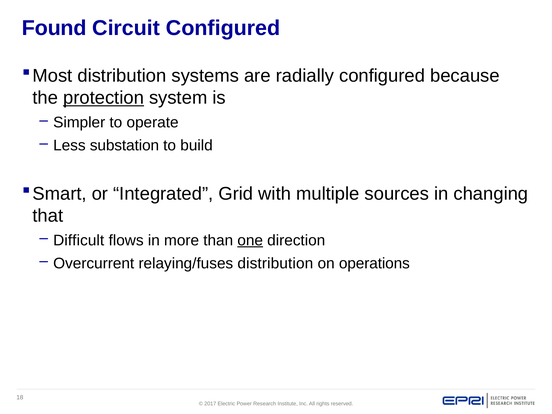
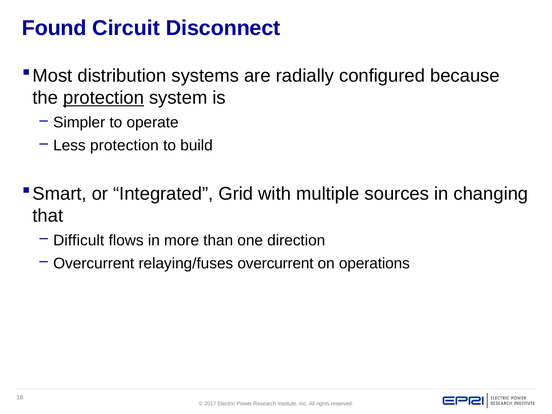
Circuit Configured: Configured -> Disconnect
Less substation: substation -> protection
one underline: present -> none
relaying/fuses distribution: distribution -> overcurrent
